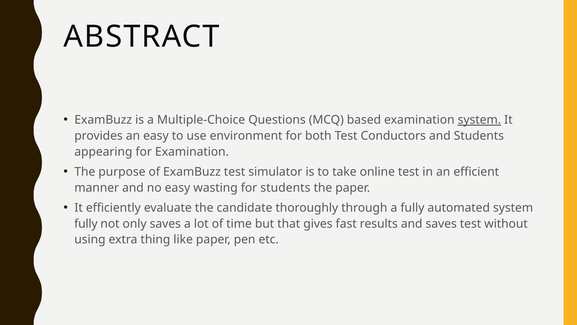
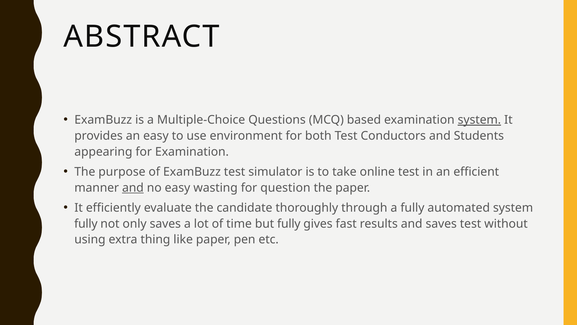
and at (133, 187) underline: none -> present
for students: students -> question
but that: that -> fully
